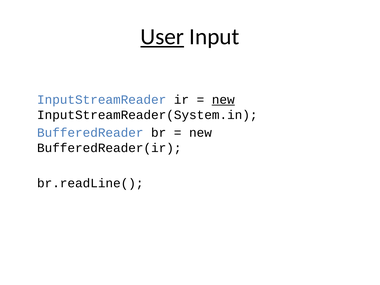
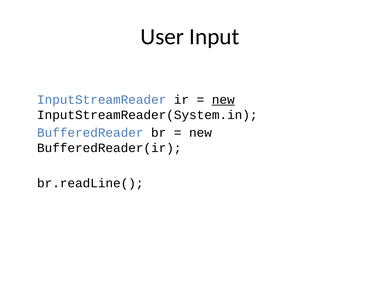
User underline: present -> none
